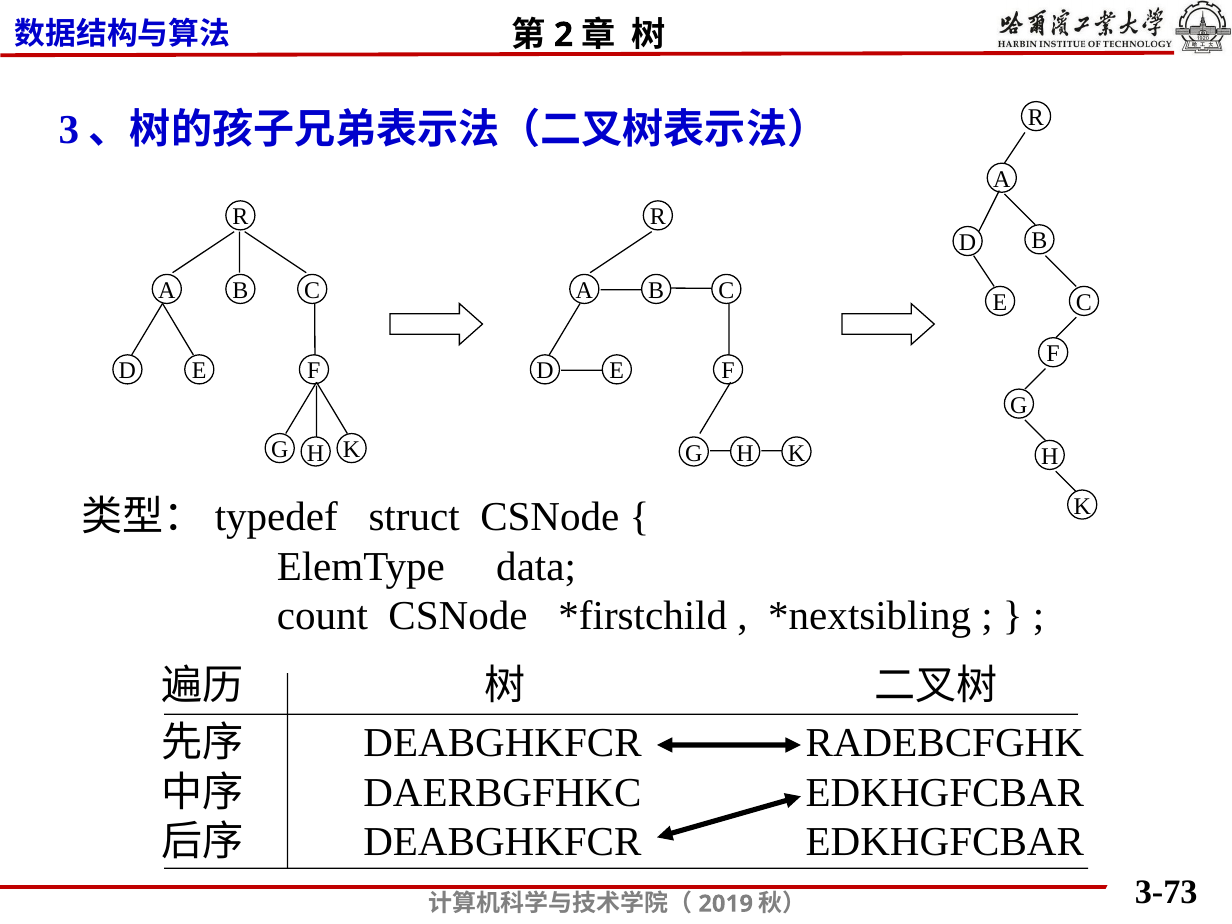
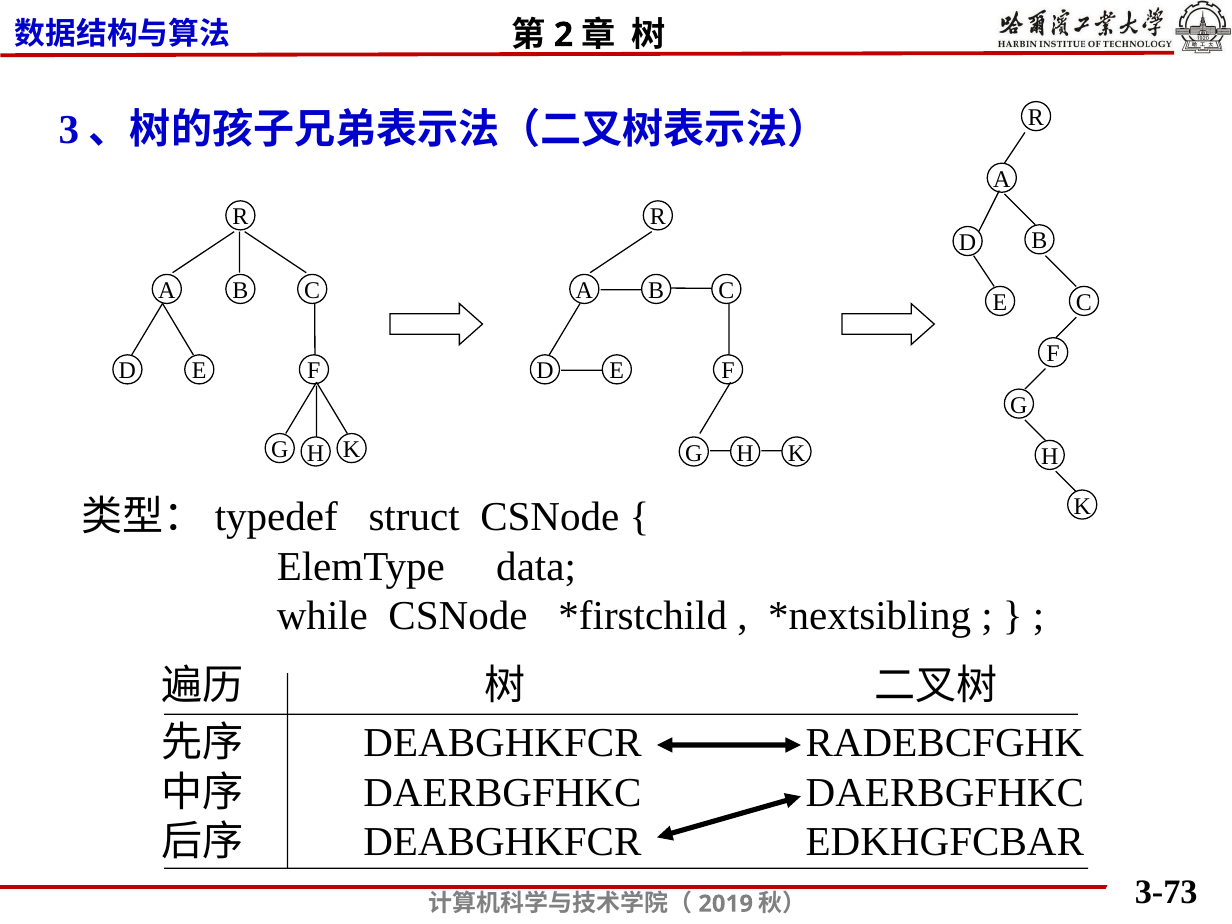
count: count -> while
DAERBGFHKC EDKHGFCBAR: EDKHGFCBAR -> DAERBGFHKC
